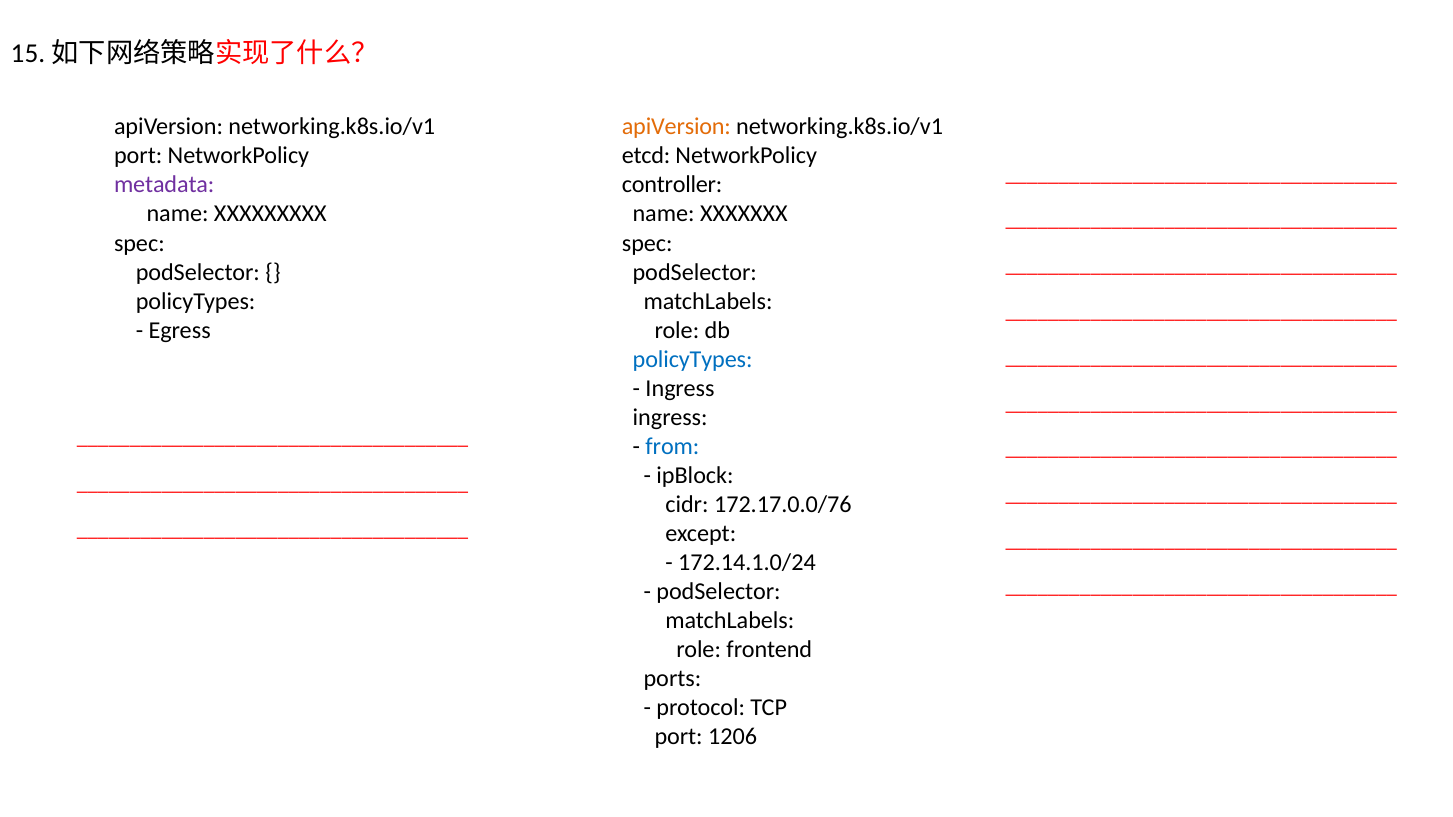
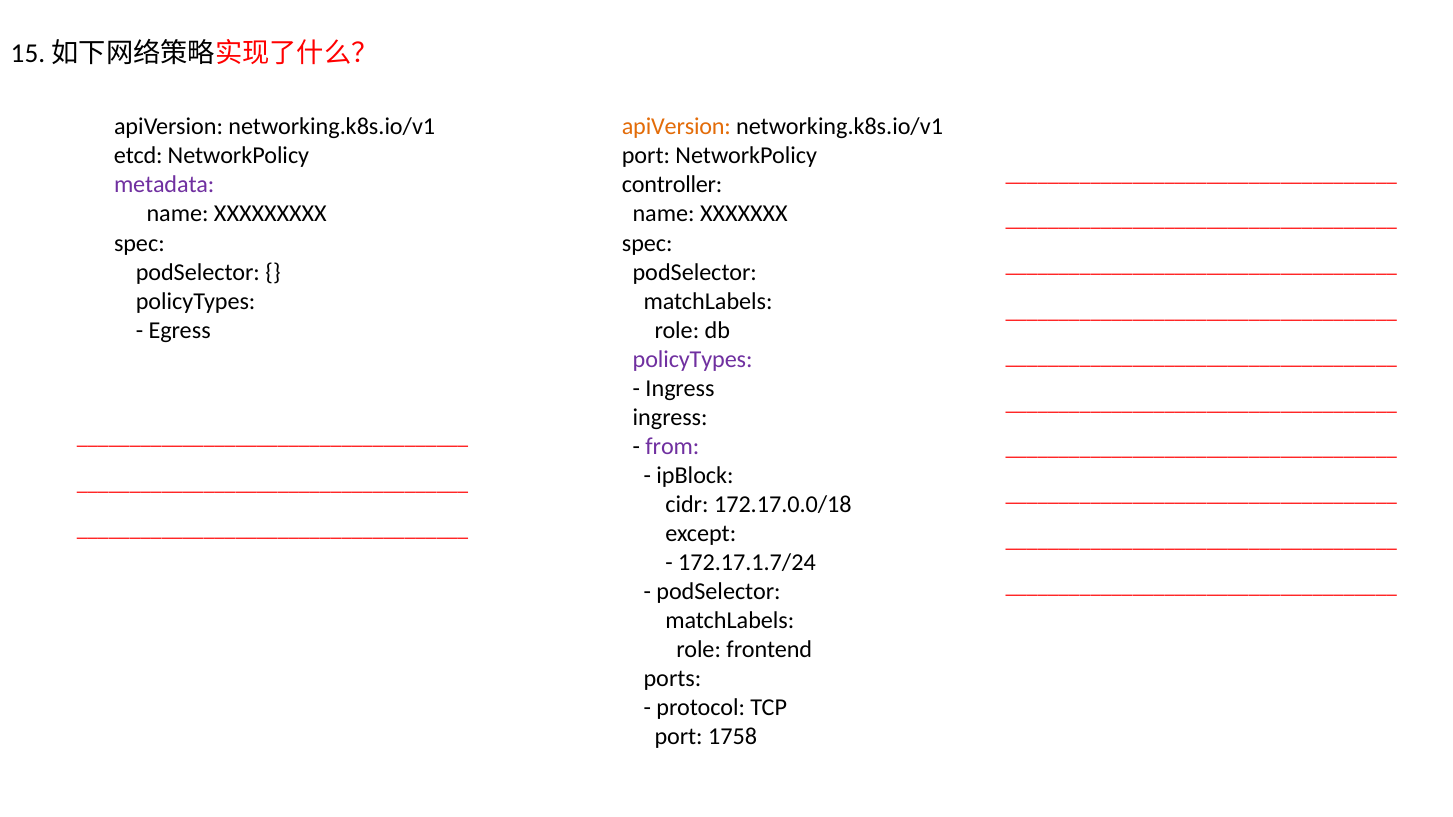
port at (138, 156): port -> etcd
etcd at (646, 156): etcd -> port
policyTypes at (693, 359) colour: blue -> purple
from colour: blue -> purple
172.17.0.0/76: 172.17.0.0/76 -> 172.17.0.0/18
172.14.1.0/24: 172.14.1.0/24 -> 172.17.1.7/24
1206: 1206 -> 1758
